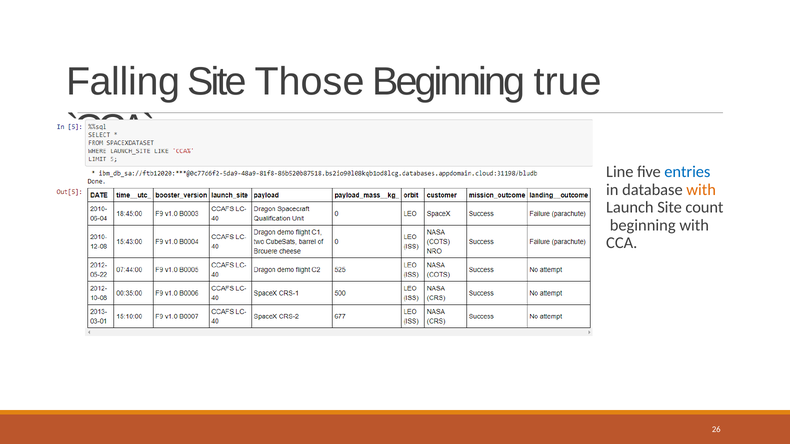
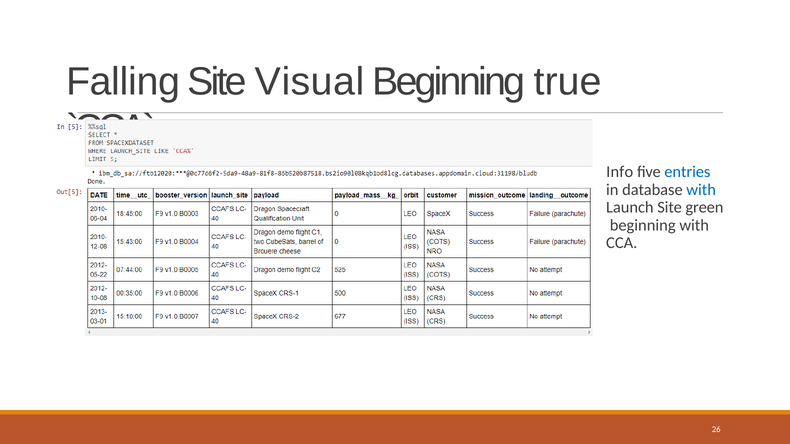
Those: Those -> Visual
Line: Line -> Info
with at (701, 190) colour: orange -> blue
count: count -> green
